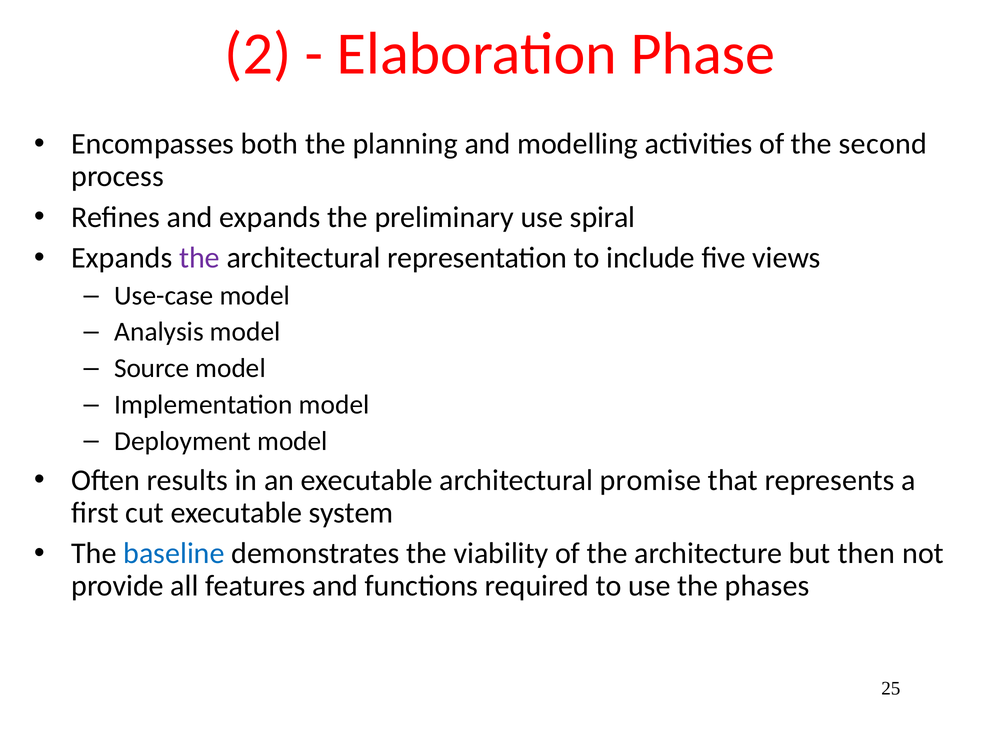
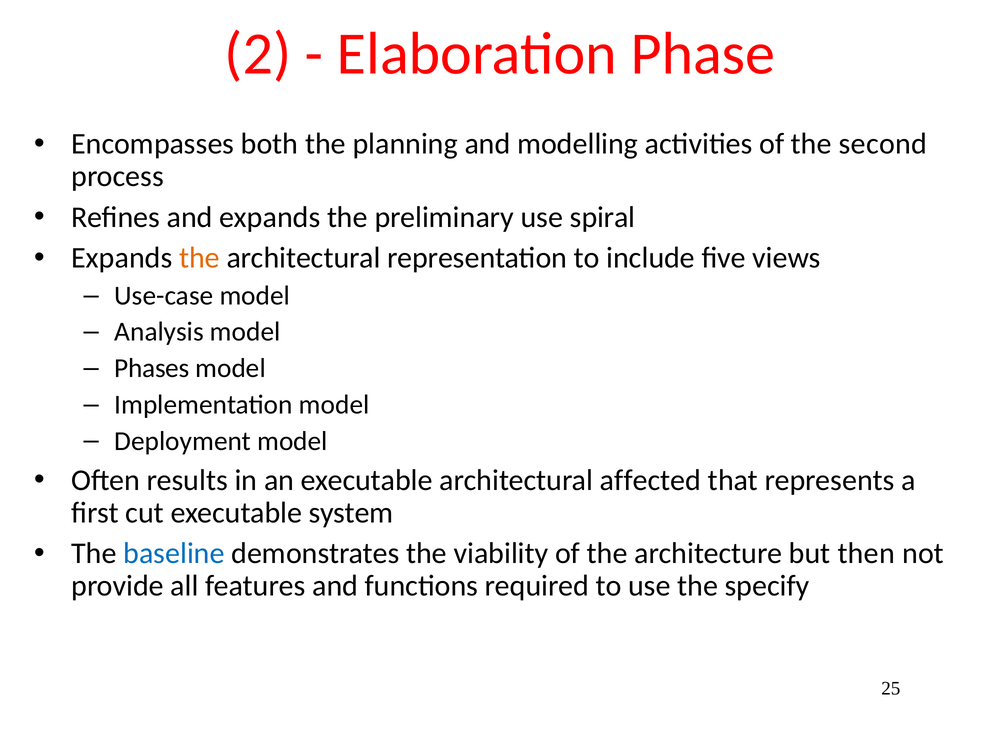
the at (199, 258) colour: purple -> orange
Source: Source -> Phases
promise: promise -> affected
phases: phases -> specify
